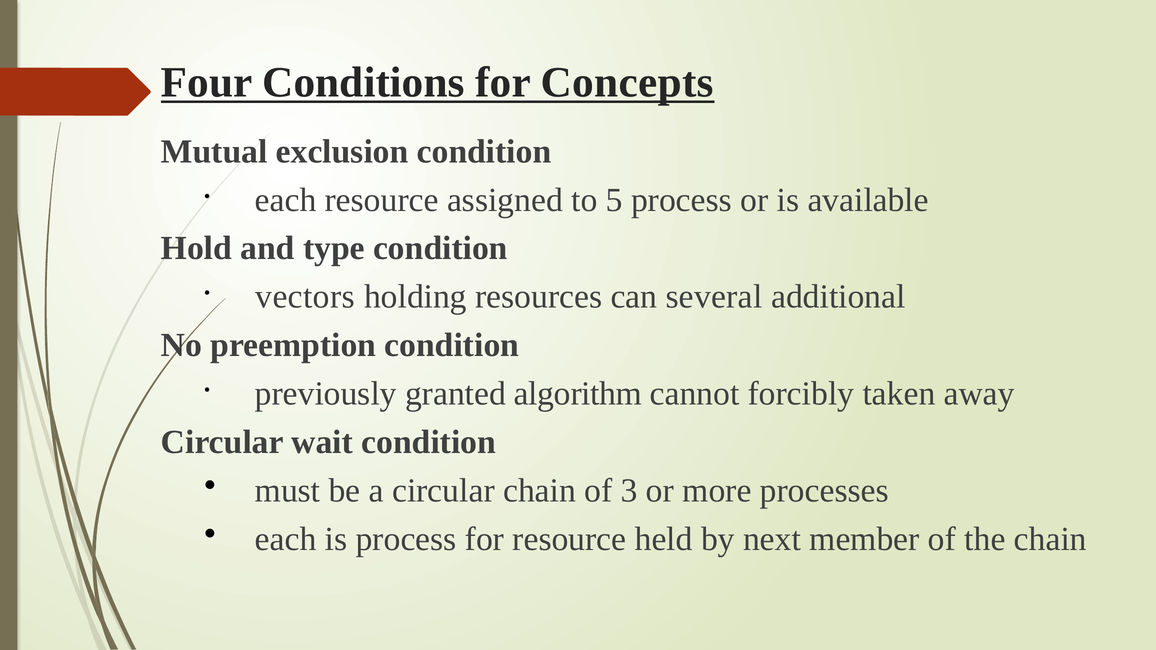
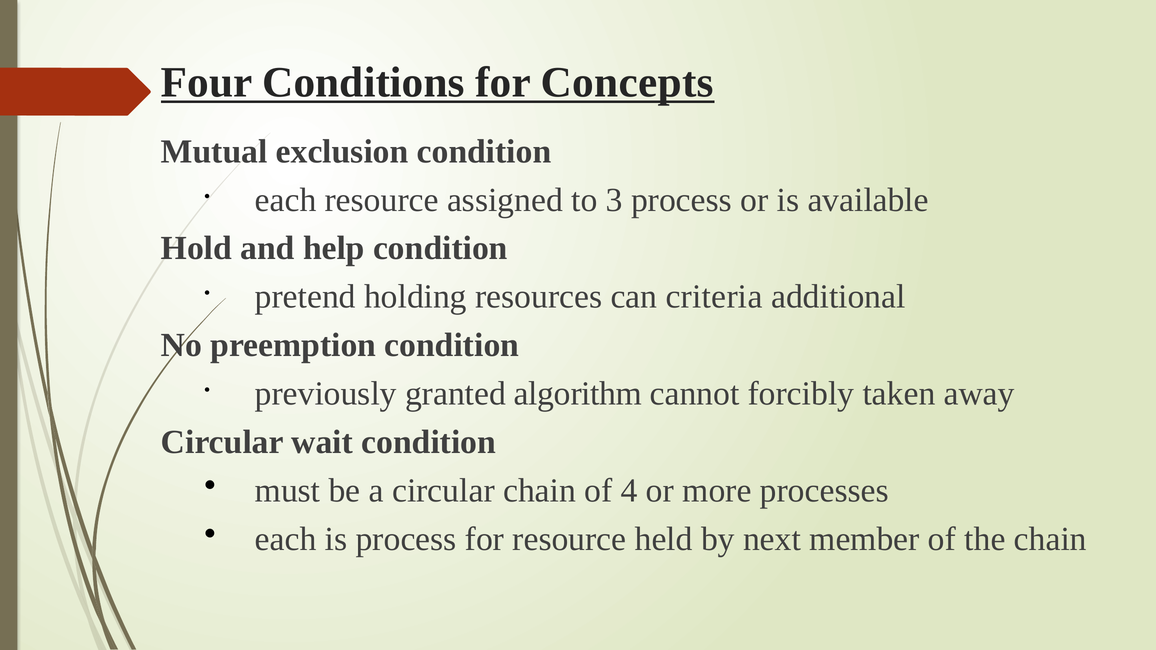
5: 5 -> 3
type: type -> help
vectors: vectors -> pretend
several: several -> criteria
3: 3 -> 4
